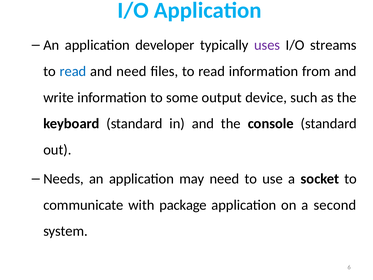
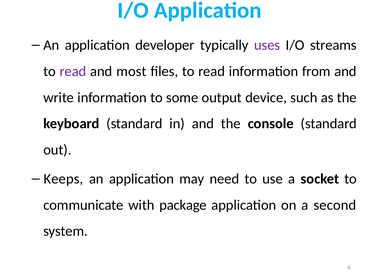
read at (73, 71) colour: blue -> purple
and need: need -> most
Needs: Needs -> Keeps
